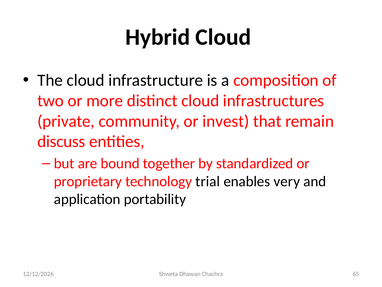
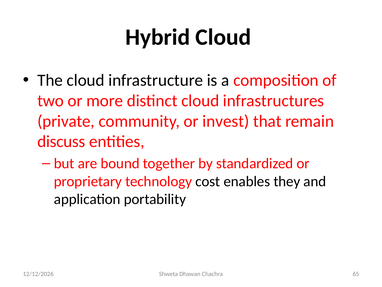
trial: trial -> cost
very: very -> they
